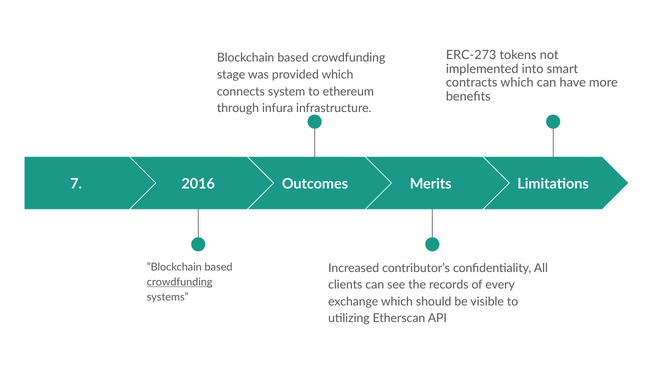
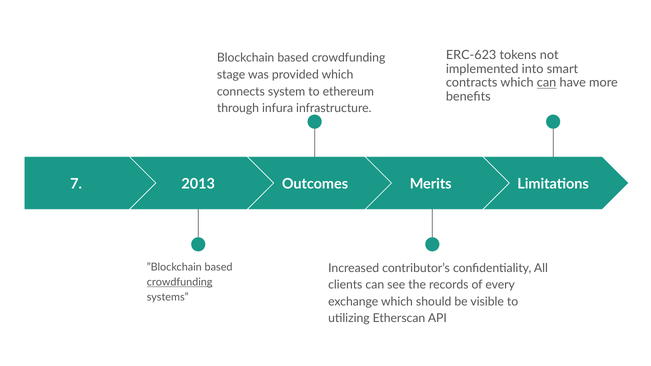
ERC-273: ERC-273 -> ERC-623
can at (547, 83) underline: none -> present
2016: 2016 -> 2013
